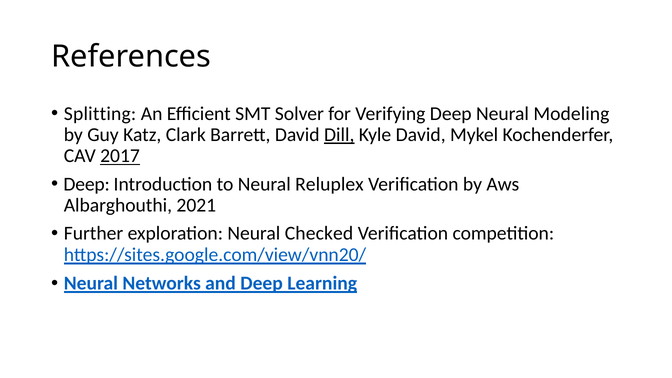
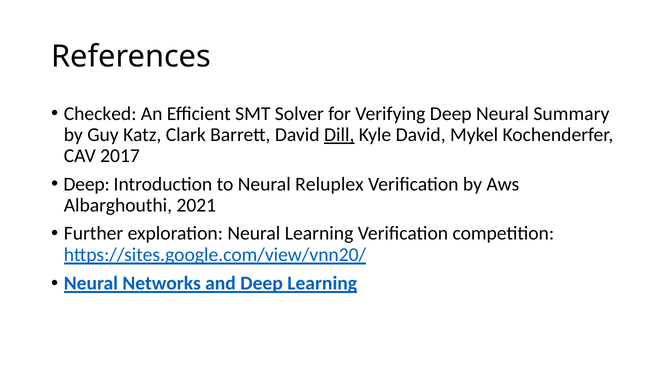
Splitting: Splitting -> Checked
Modeling: Modeling -> Summary
2017 underline: present -> none
Neural Checked: Checked -> Learning
